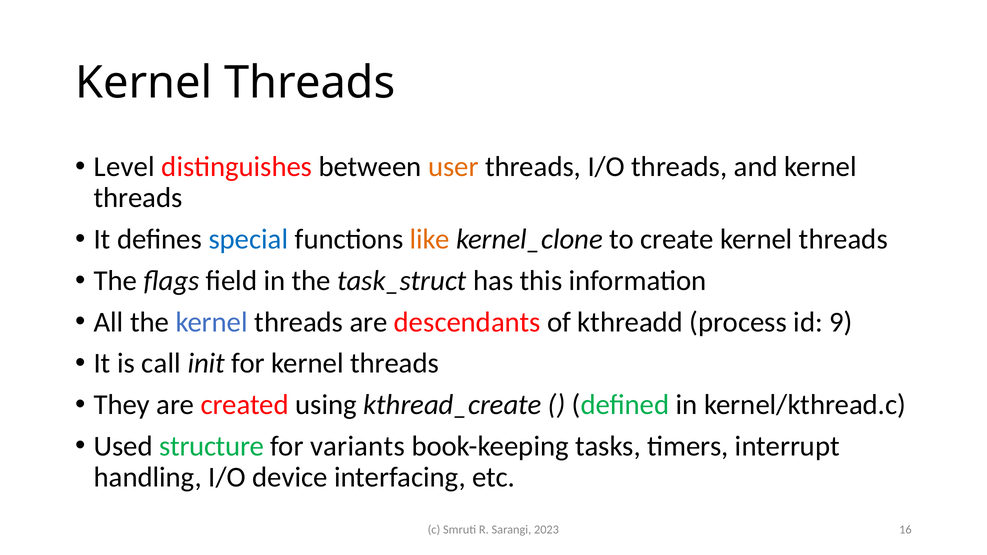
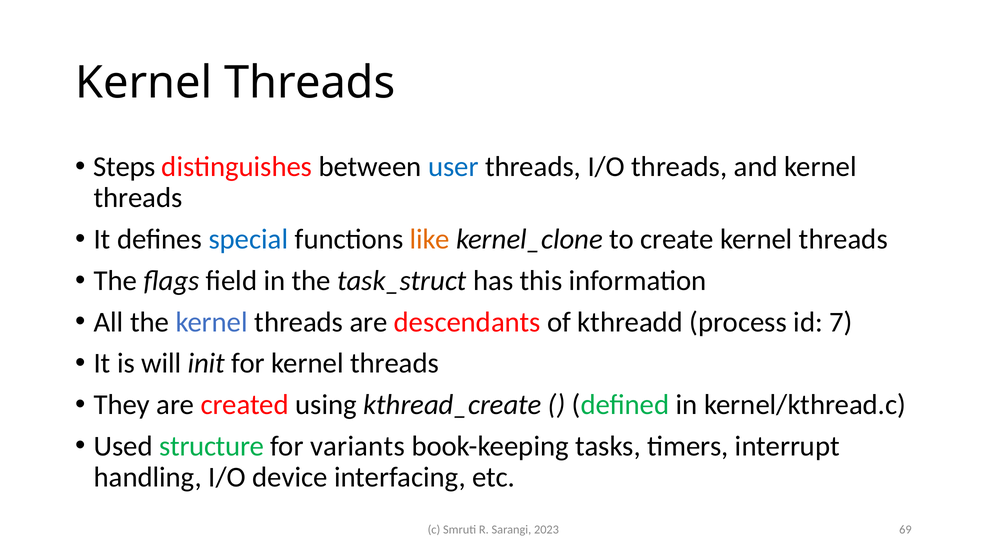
Level: Level -> Steps
user colour: orange -> blue
9: 9 -> 7
call: call -> will
16: 16 -> 69
